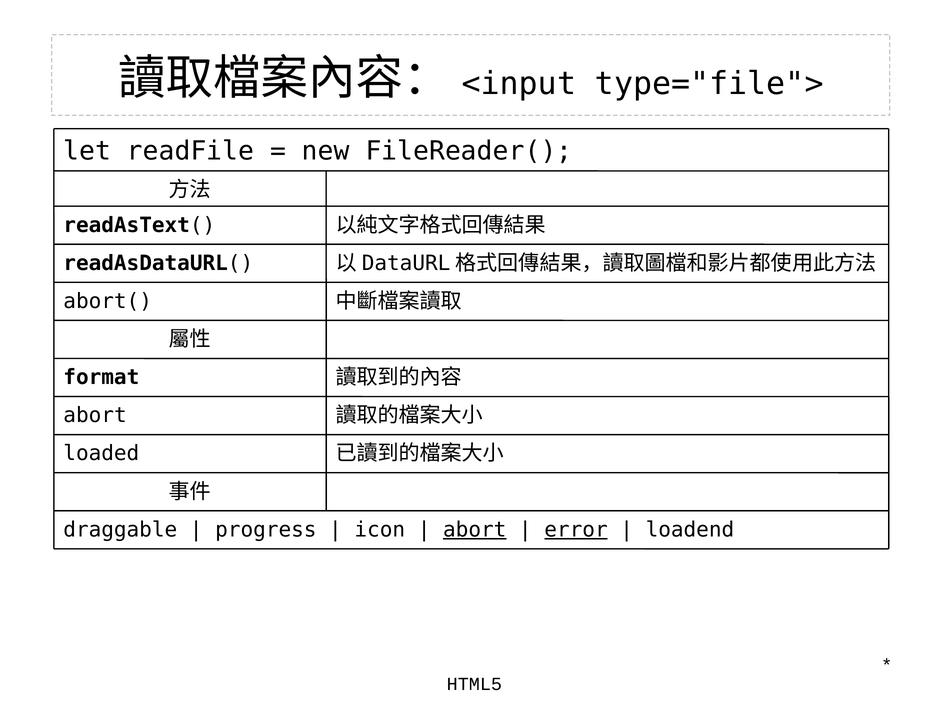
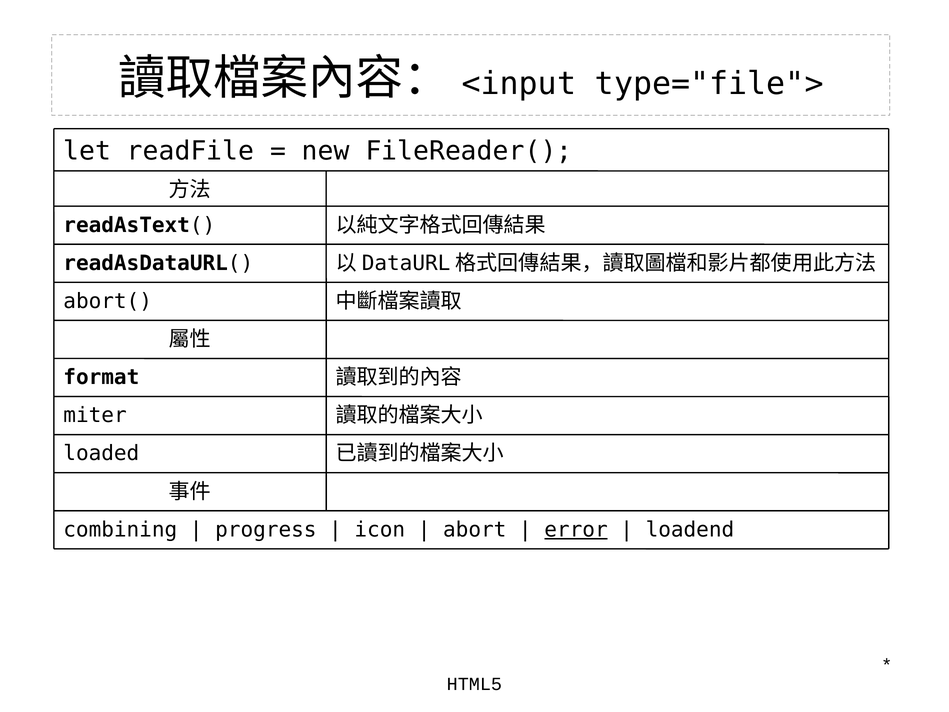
abort at (95, 415): abort -> miter
draggable: draggable -> combining
abort at (475, 529) underline: present -> none
